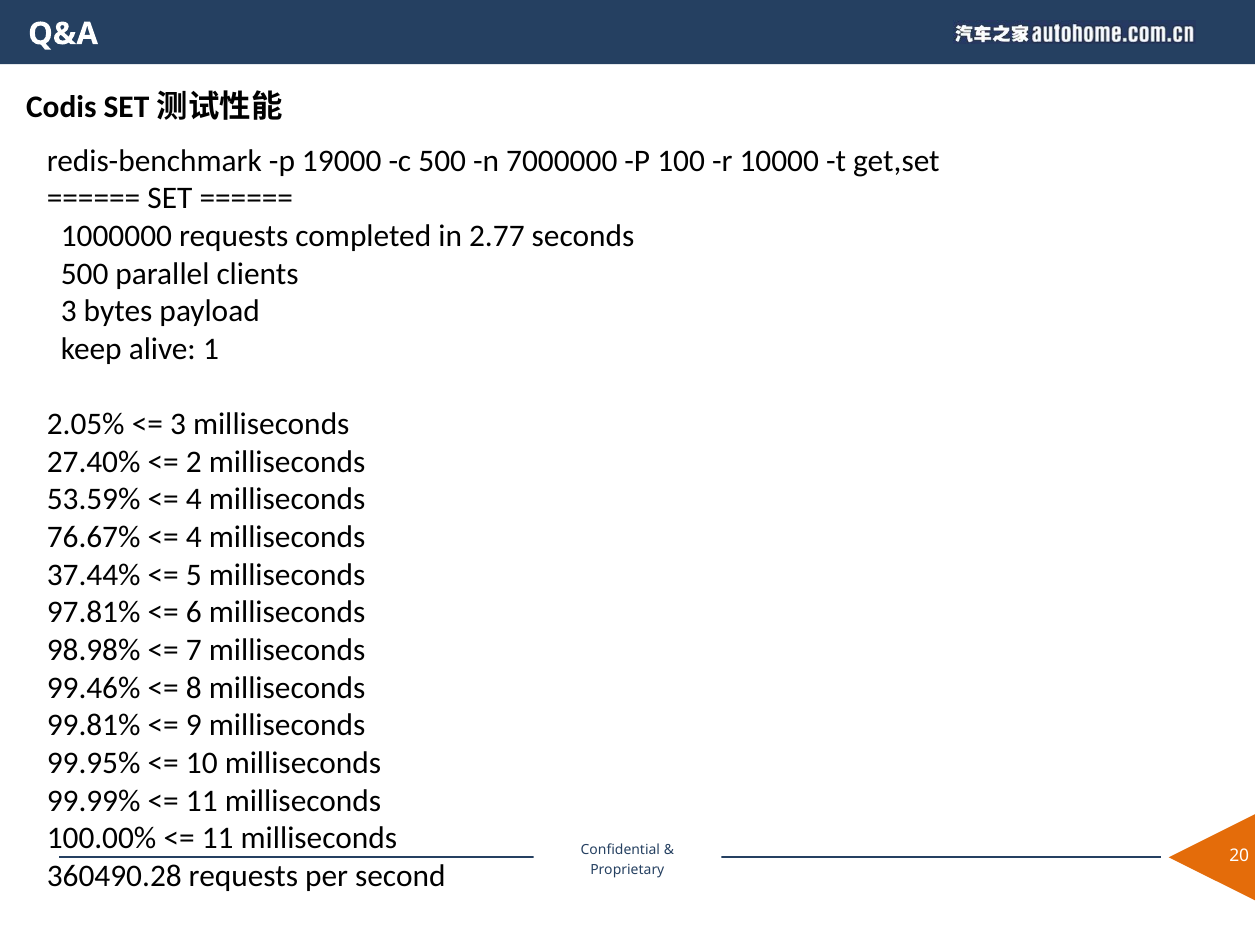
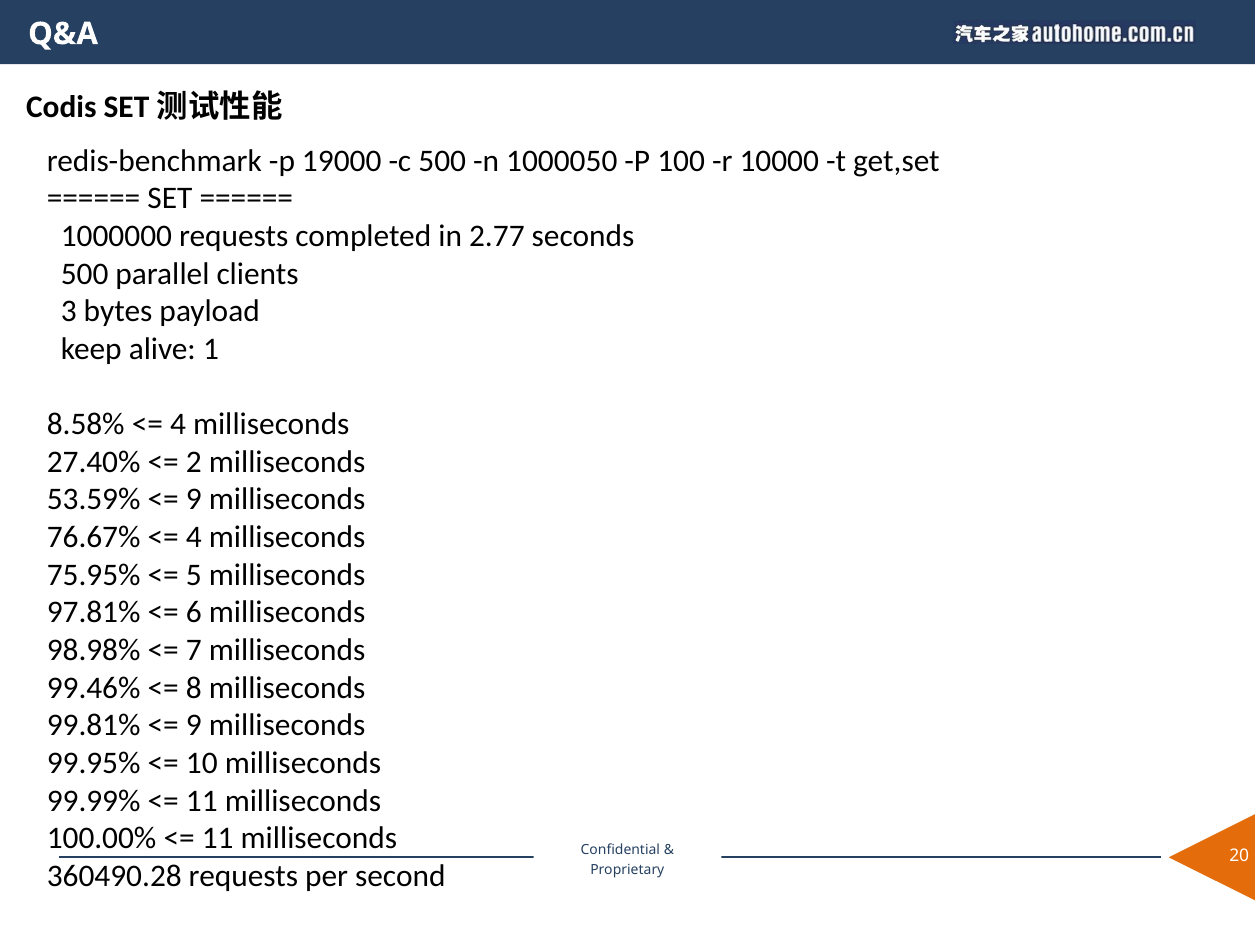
7000000: 7000000 -> 1000050
2.05%: 2.05% -> 8.58%
3 at (178, 424): 3 -> 4
4 at (194, 500): 4 -> 9
37.44%: 37.44% -> 75.95%
